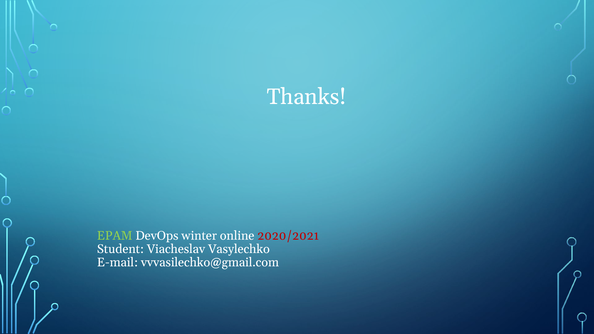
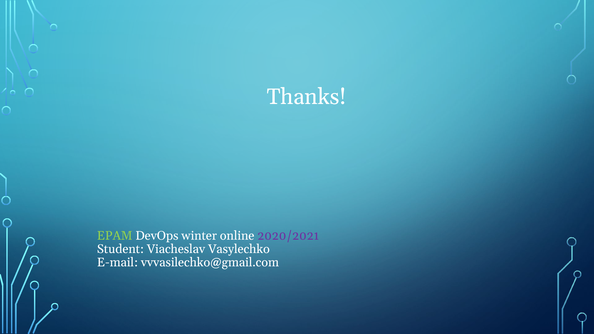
2020/2021 colour: red -> purple
